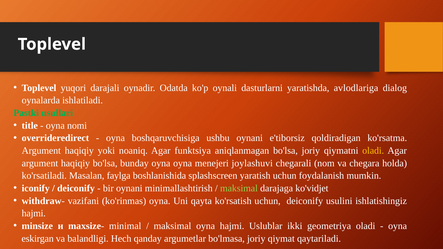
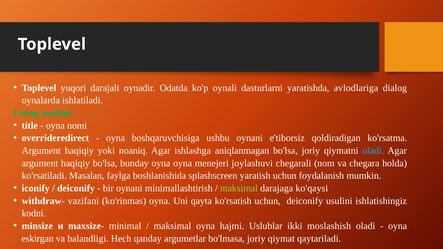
Pastki: Pastki -> Uning
funktsiya: funktsiya -> ishlashga
oladi at (373, 151) colour: yellow -> light blue
ko'vidjet: ko'vidjet -> ko'qaysi
hajmi at (34, 214): hajmi -> kodni
geometriya: geometriya -> moslashish
